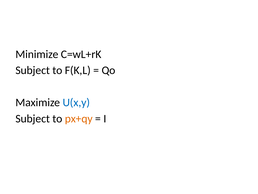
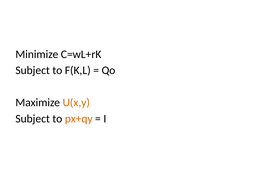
U(x,y colour: blue -> orange
